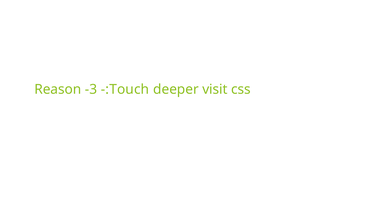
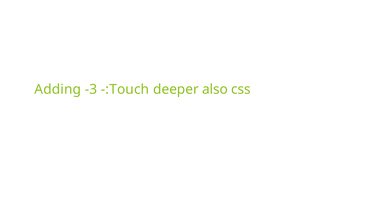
Reason: Reason -> Adding
visit: visit -> also
